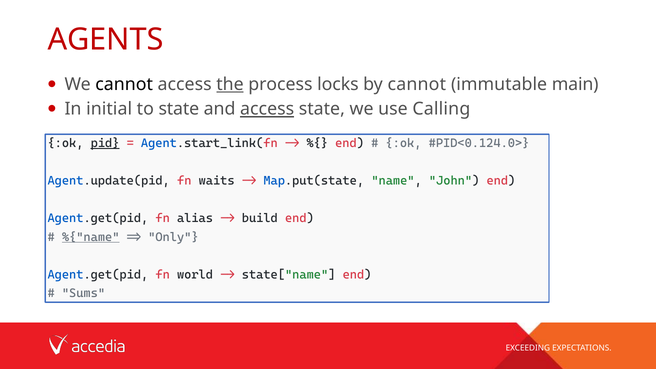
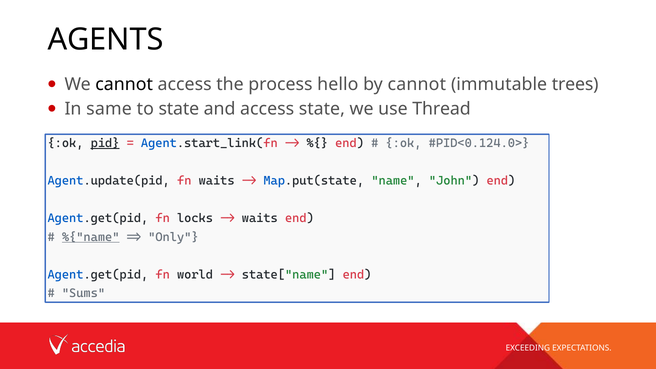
AGENTS colour: red -> black
the underline: present -> none
locks: locks -> hello
main: main -> trees
initial: initial -> same
access at (267, 109) underline: present -> none
Calling: Calling -> Thread
alias: alias -> locks
build at (260, 218): build -> waits
